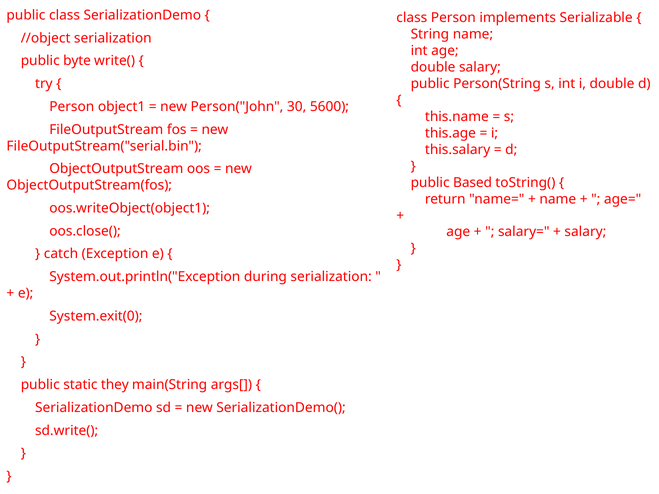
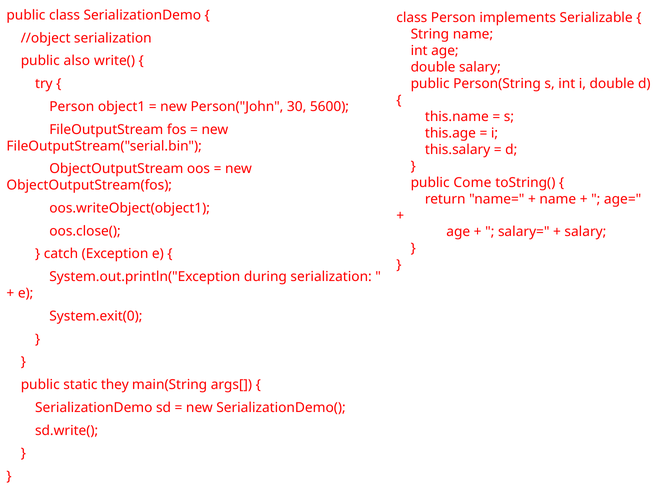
byte: byte -> also
Based: Based -> Come
